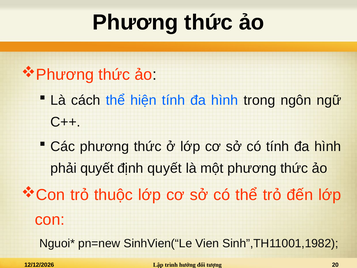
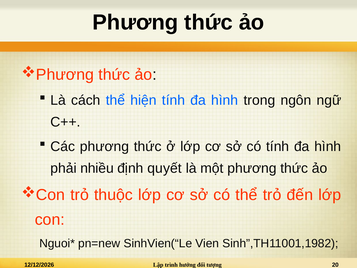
phải quyết: quyết -> nhiều
